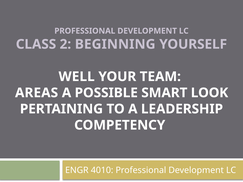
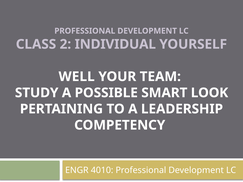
BEGINNING: BEGINNING -> INDIVIDUAL
AREAS: AREAS -> STUDY
